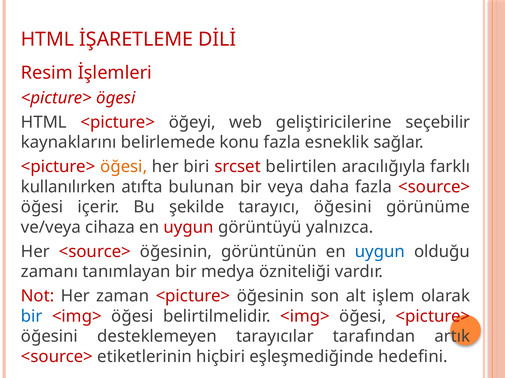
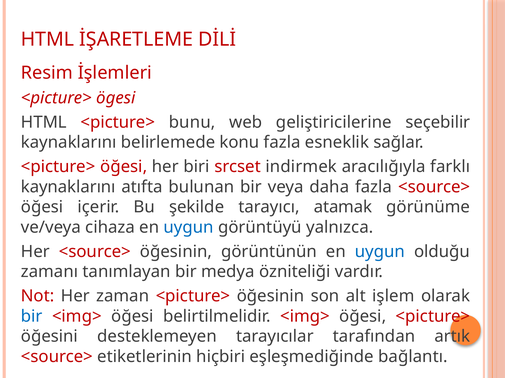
öğeyi: öğeyi -> bunu
öğesi at (124, 167) colour: orange -> red
belirtilen: belirtilen -> indirmek
kullanılırken at (68, 187): kullanılırken -> kaynaklarını
tarayıcı öğesini: öğesini -> atamak
uygun at (189, 228) colour: red -> blue
hedefini: hedefini -> bağlantı
